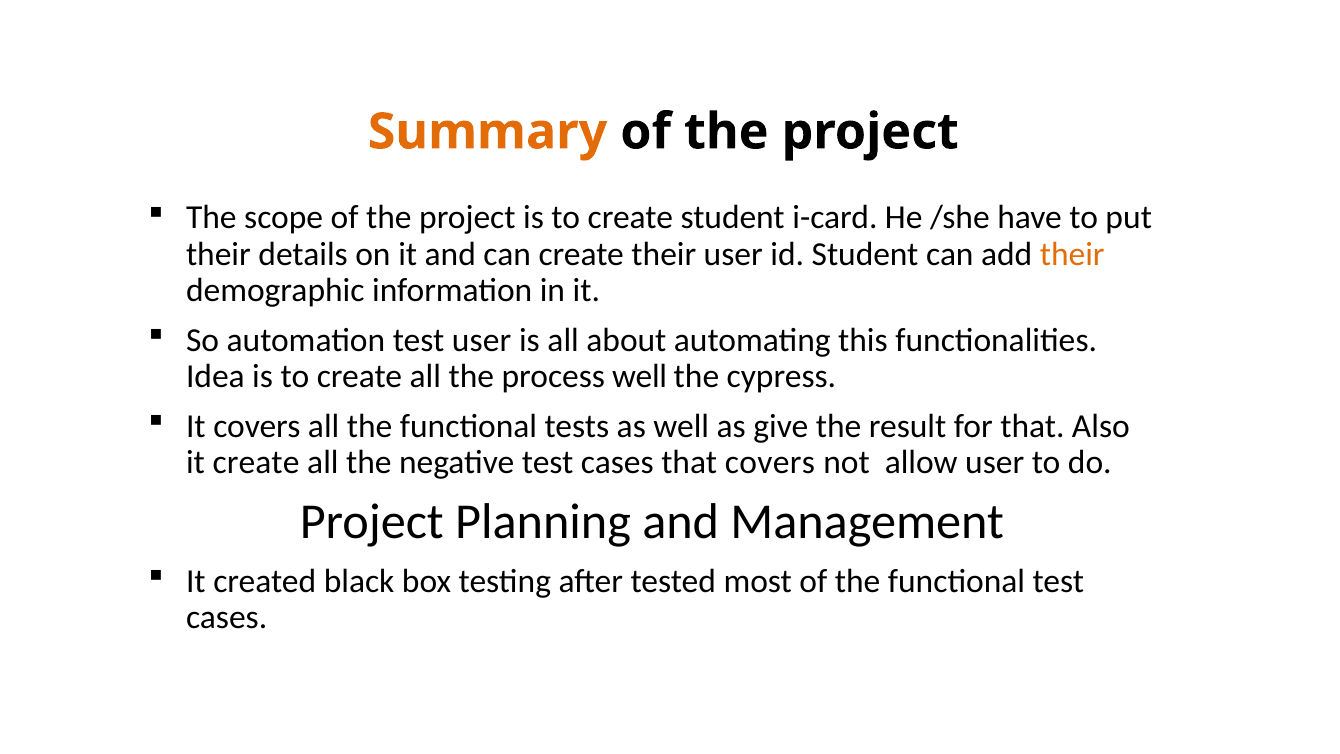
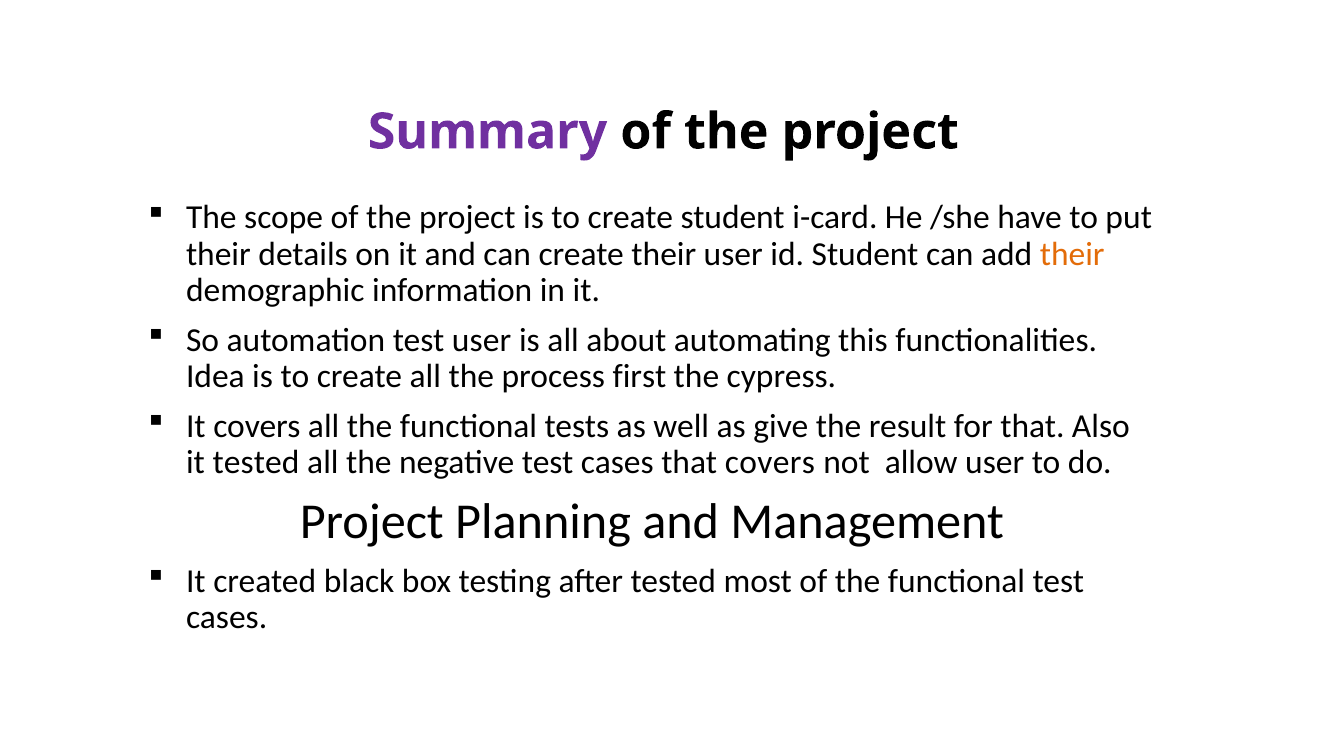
Summary colour: orange -> purple
process well: well -> first
it create: create -> tested
